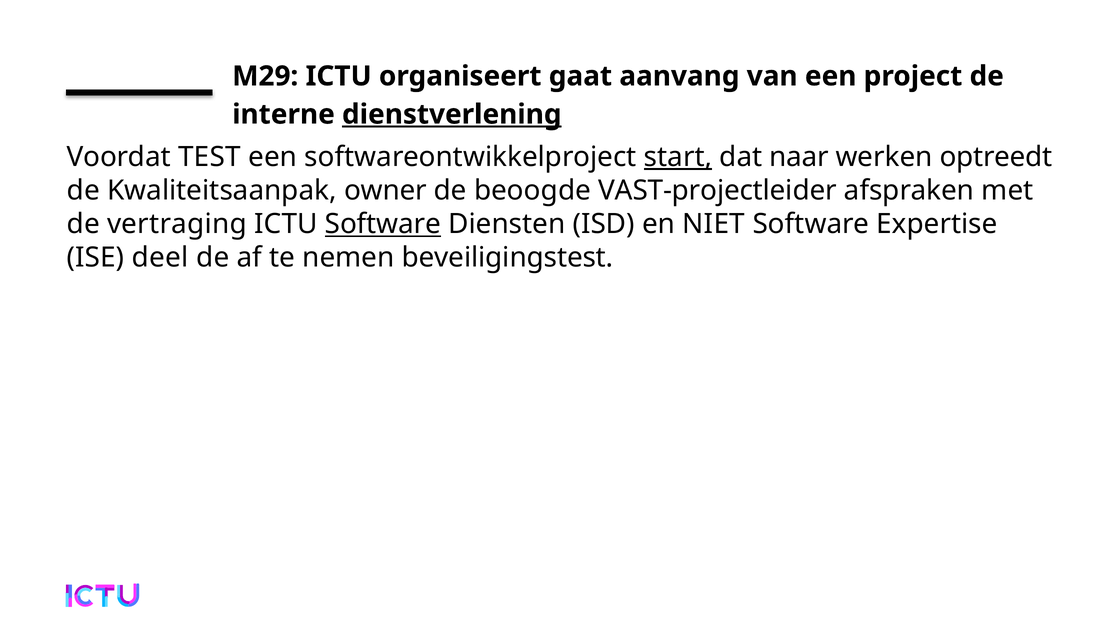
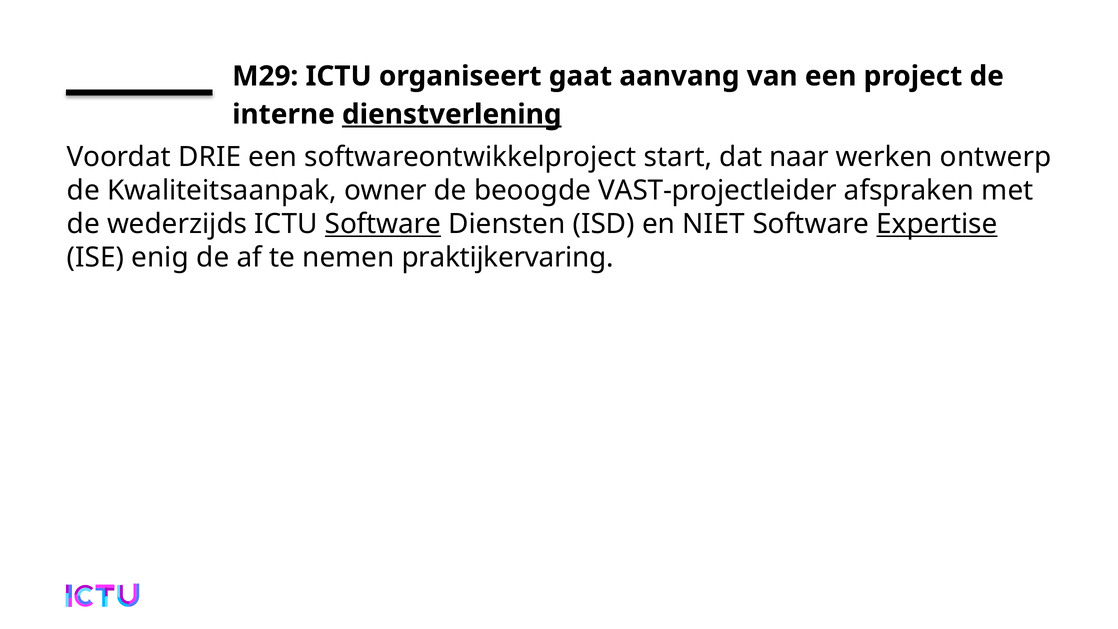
TEST: TEST -> DRIE
start underline: present -> none
optreedt: optreedt -> ontwerp
vertraging: vertraging -> wederzijds
Expertise underline: none -> present
deel: deel -> enig
beveiligingstest: beveiligingstest -> praktijkervaring
